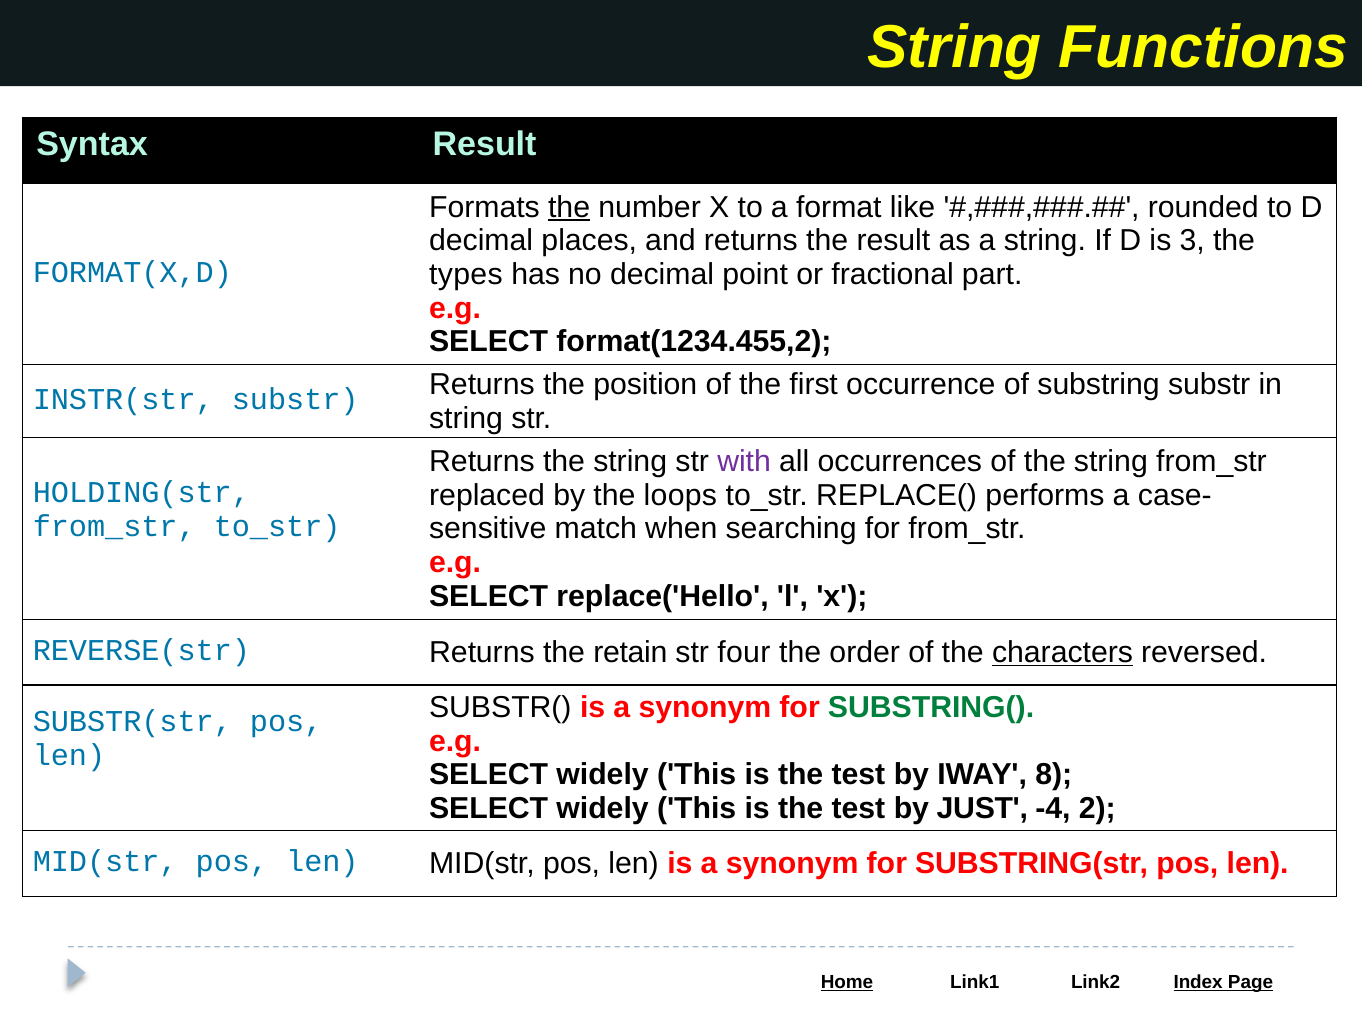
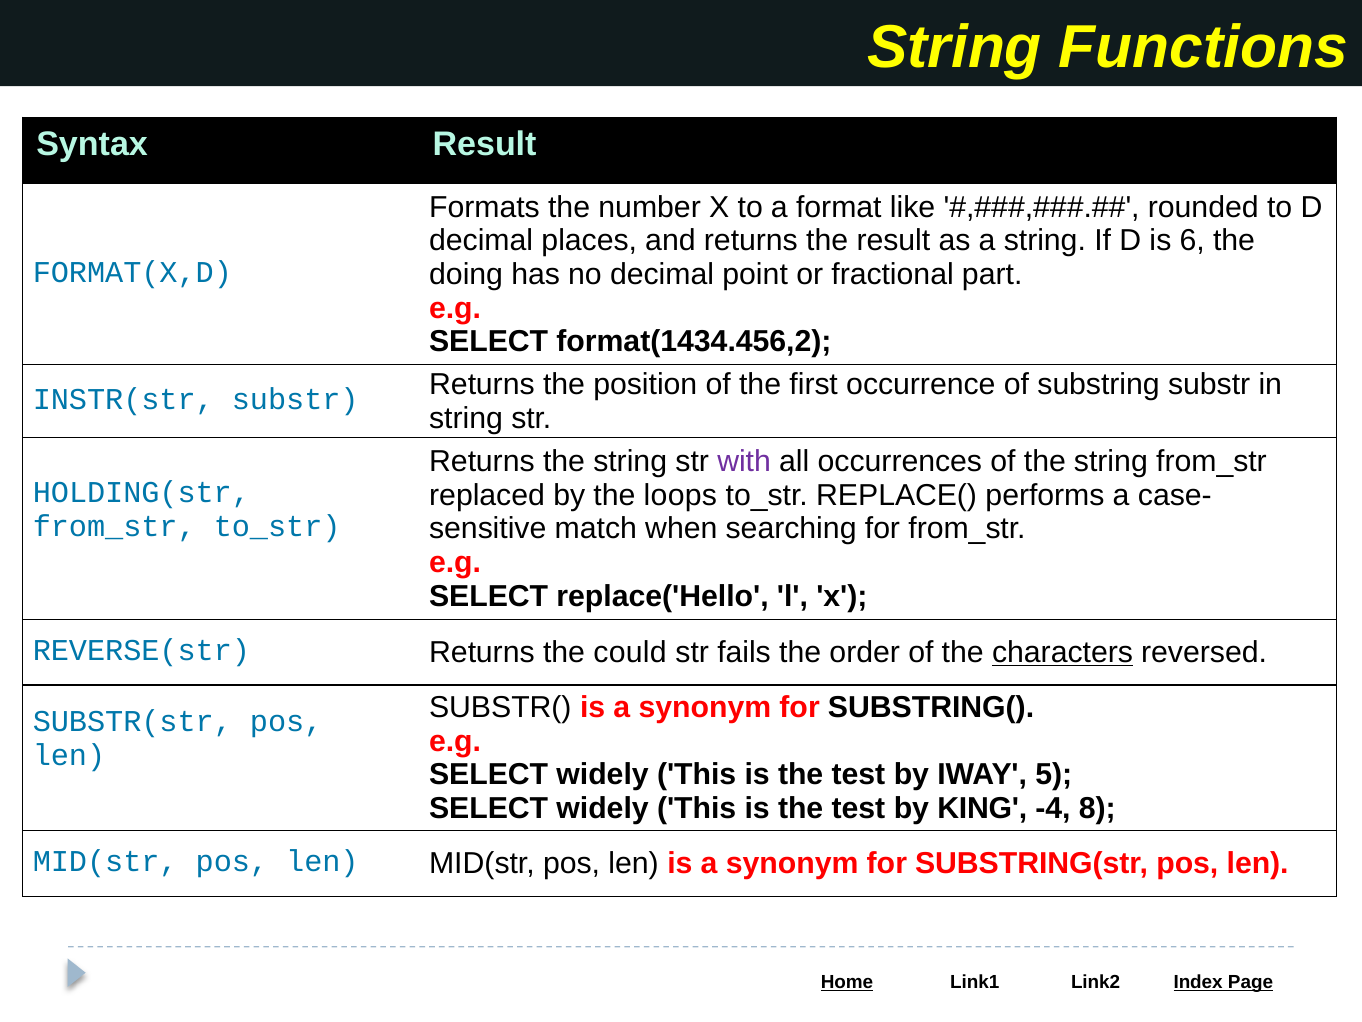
the at (569, 207) underline: present -> none
3: 3 -> 6
types: types -> doing
format(1234.455,2: format(1234.455,2 -> format(1434.456,2
retain: retain -> could
four: four -> fails
SUBSTRING( colour: green -> black
8: 8 -> 5
JUST: JUST -> KING
2: 2 -> 8
